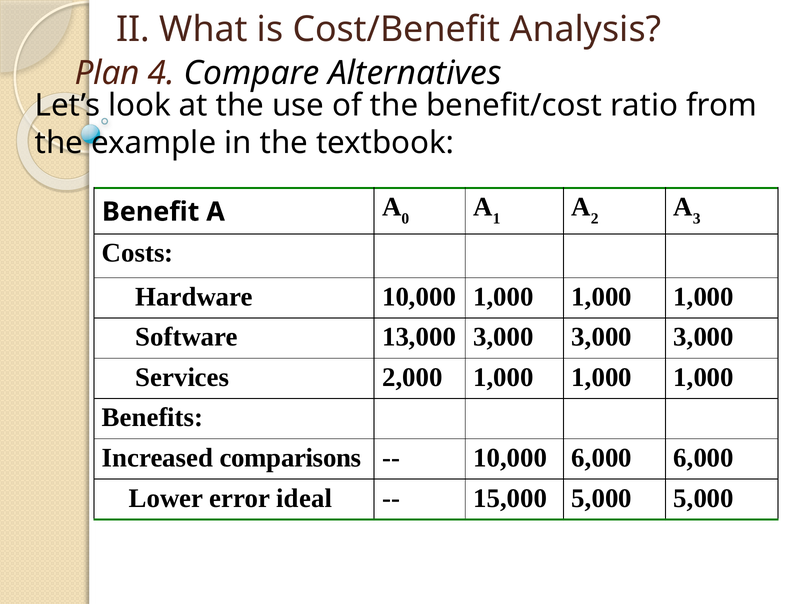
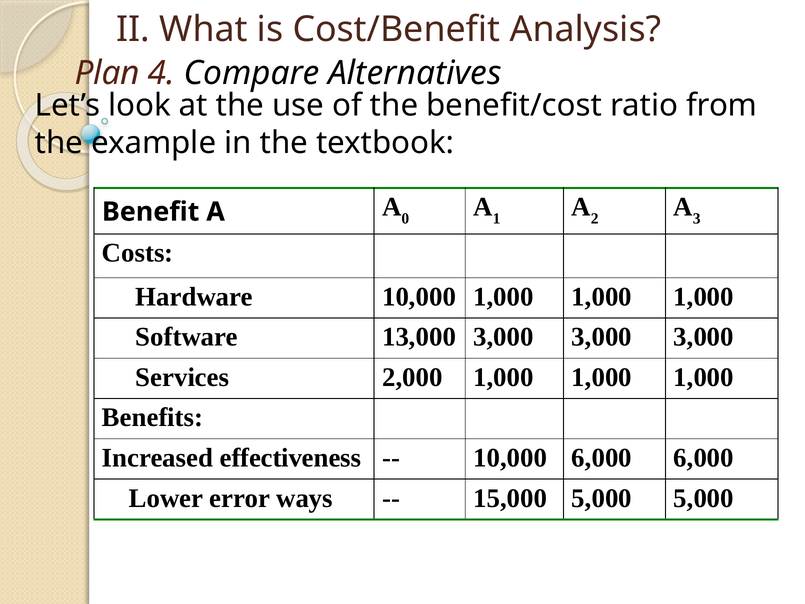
comparisons: comparisons -> effectiveness
ideal: ideal -> ways
